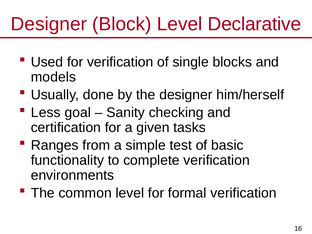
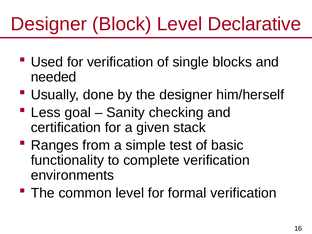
models: models -> needed
tasks: tasks -> stack
